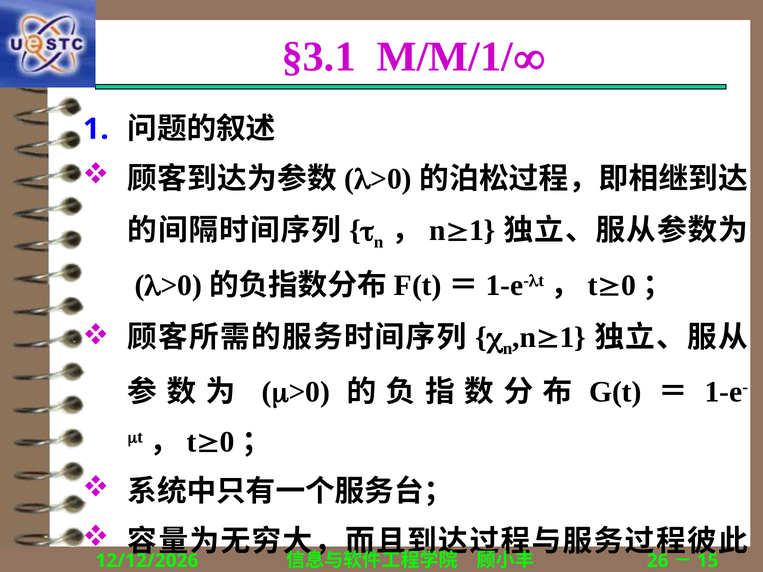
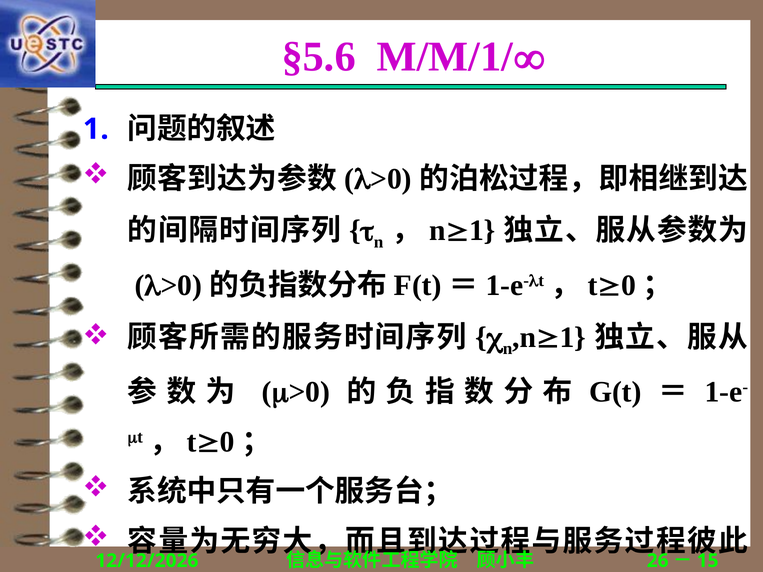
§3.1: §3.1 -> §5.6
